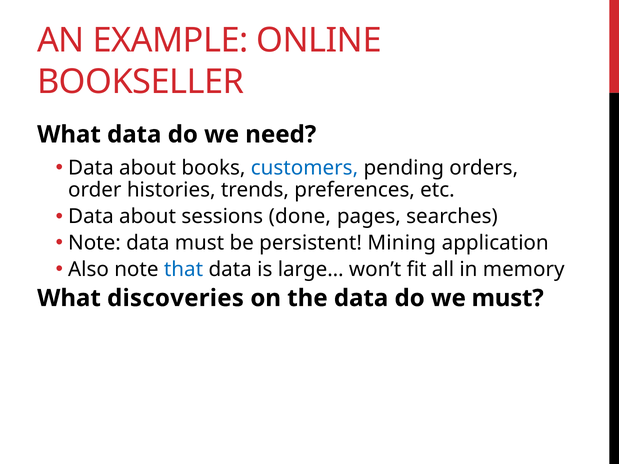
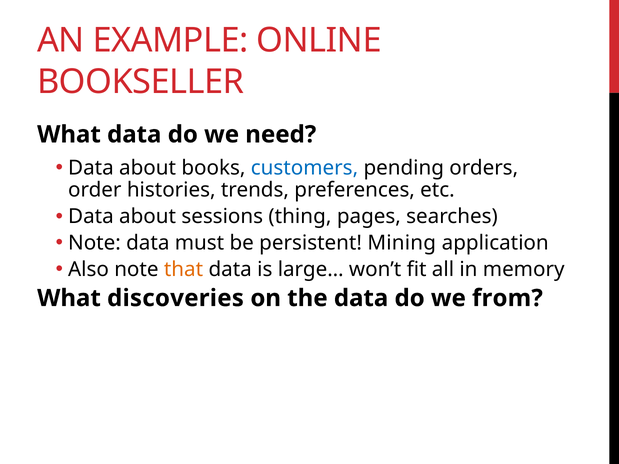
done: done -> thing
that colour: blue -> orange
we must: must -> from
